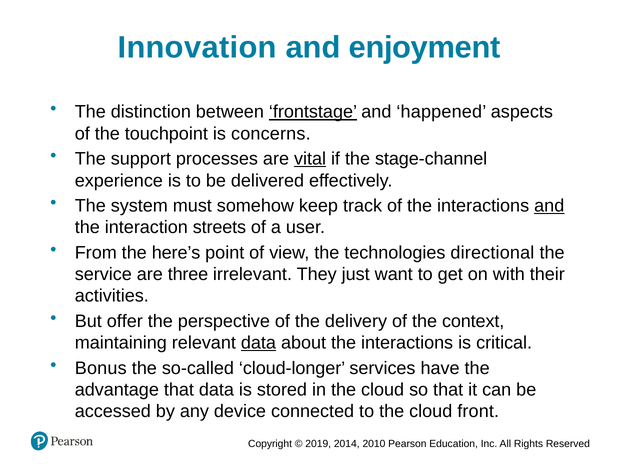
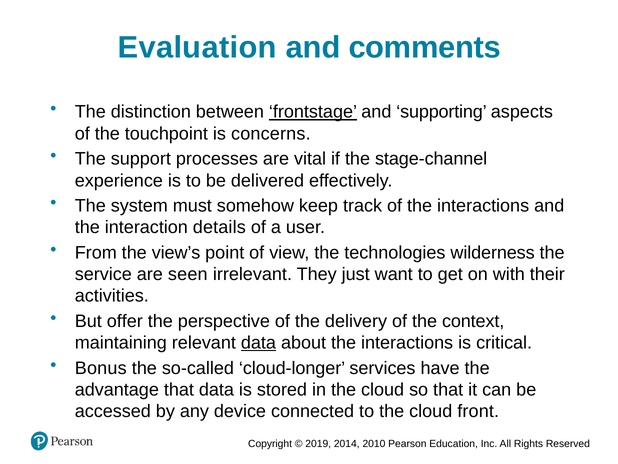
Innovation: Innovation -> Evaluation
enjoyment: enjoyment -> comments
happened: happened -> supporting
vital underline: present -> none
and at (549, 206) underline: present -> none
streets: streets -> details
here’s: here’s -> view’s
directional: directional -> wilderness
three: three -> seen
